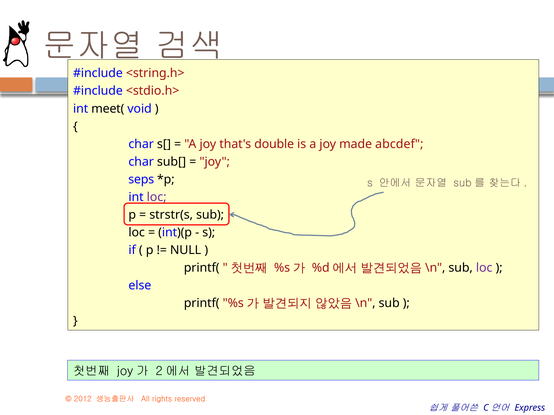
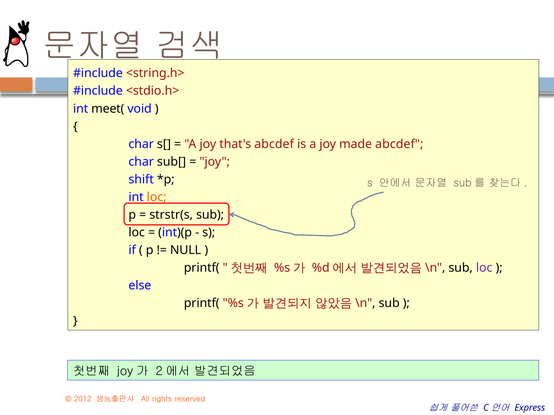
that's double: double -> abcdef
seps: seps -> shift
loc at (157, 197) colour: purple -> orange
